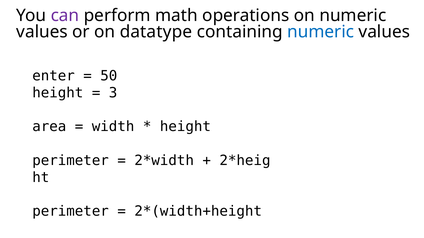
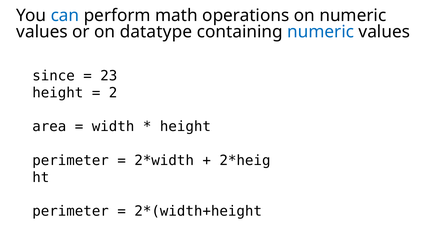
can colour: purple -> blue
enter: enter -> since
50: 50 -> 23
3: 3 -> 2
